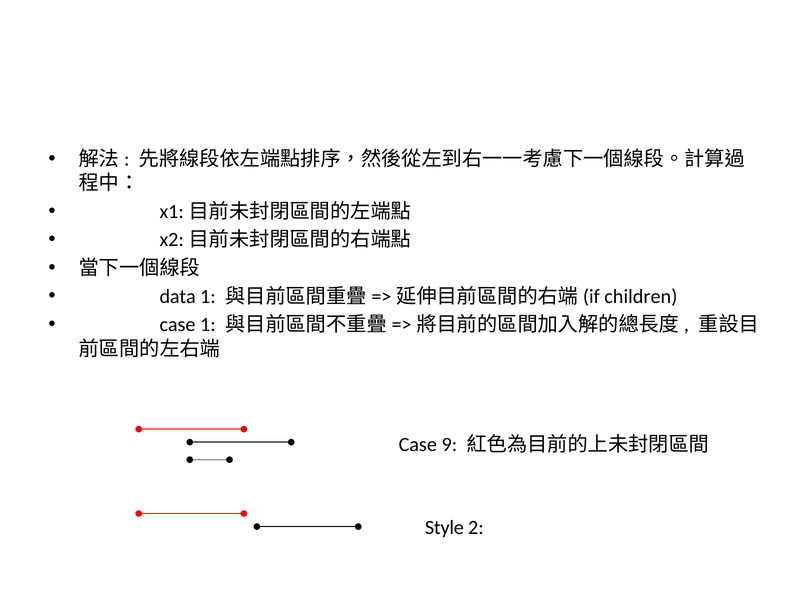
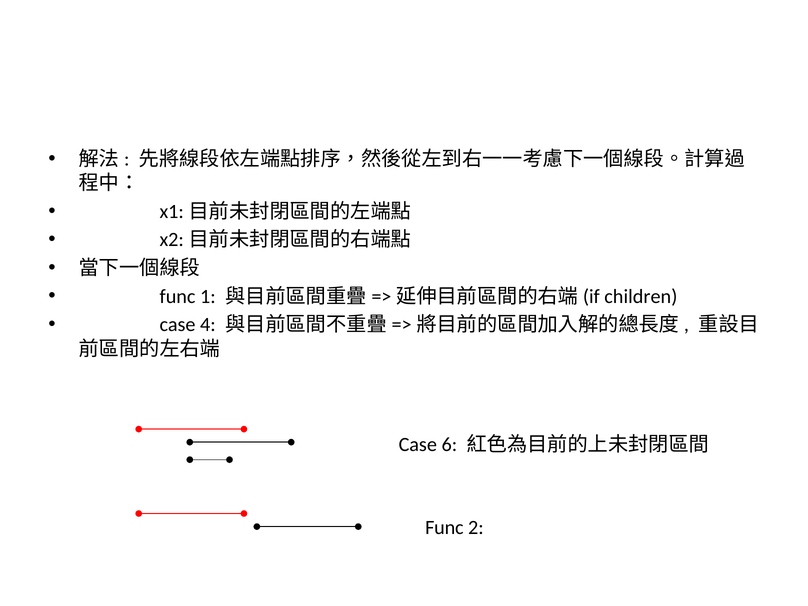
data at (178, 296): data -> func
case 1: 1 -> 4
9: 9 -> 6
Style at (444, 528): Style -> Func
